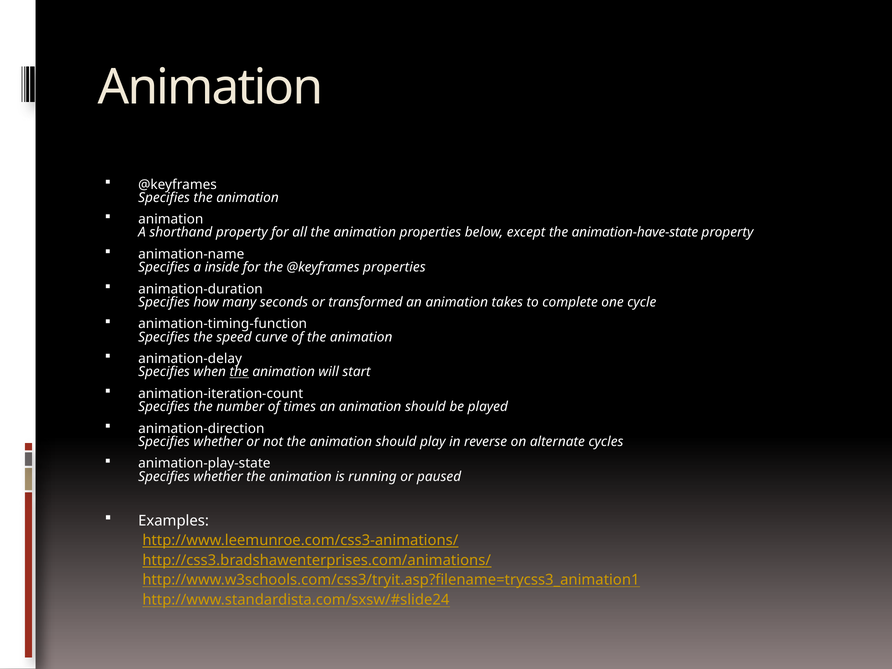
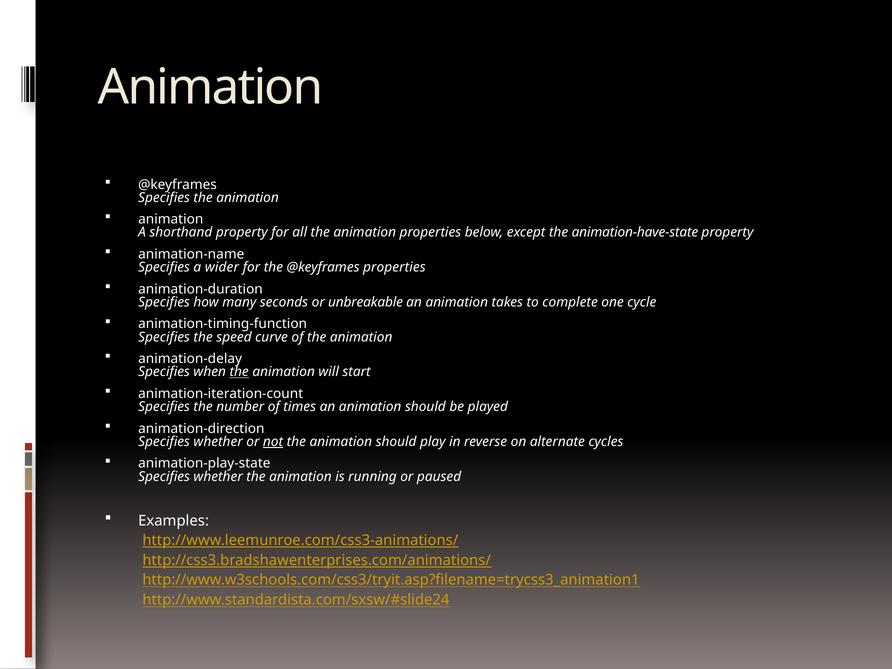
inside: inside -> wider
transformed: transformed -> unbreakable
not underline: none -> present
